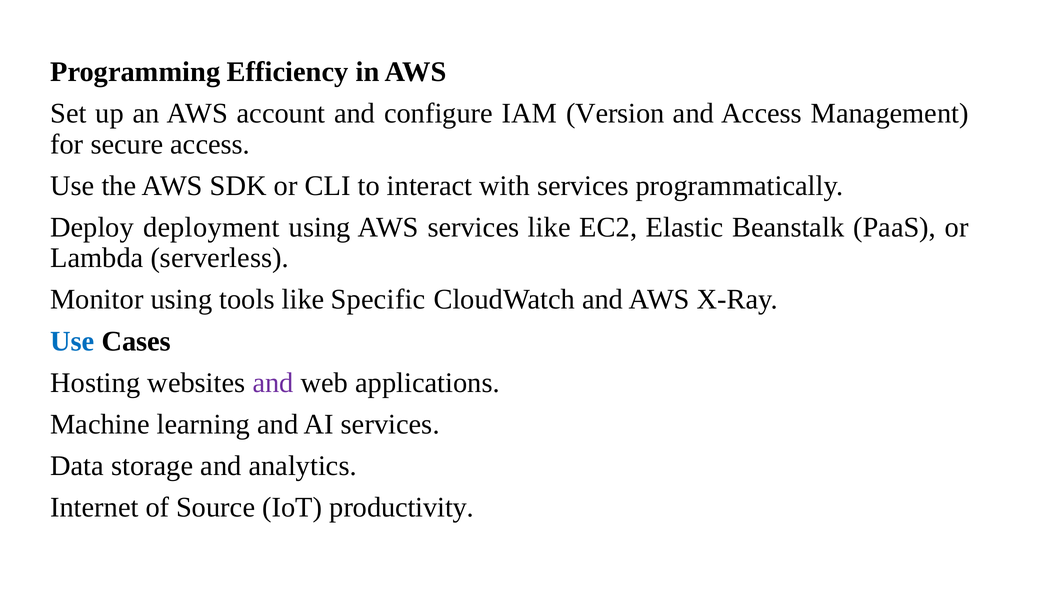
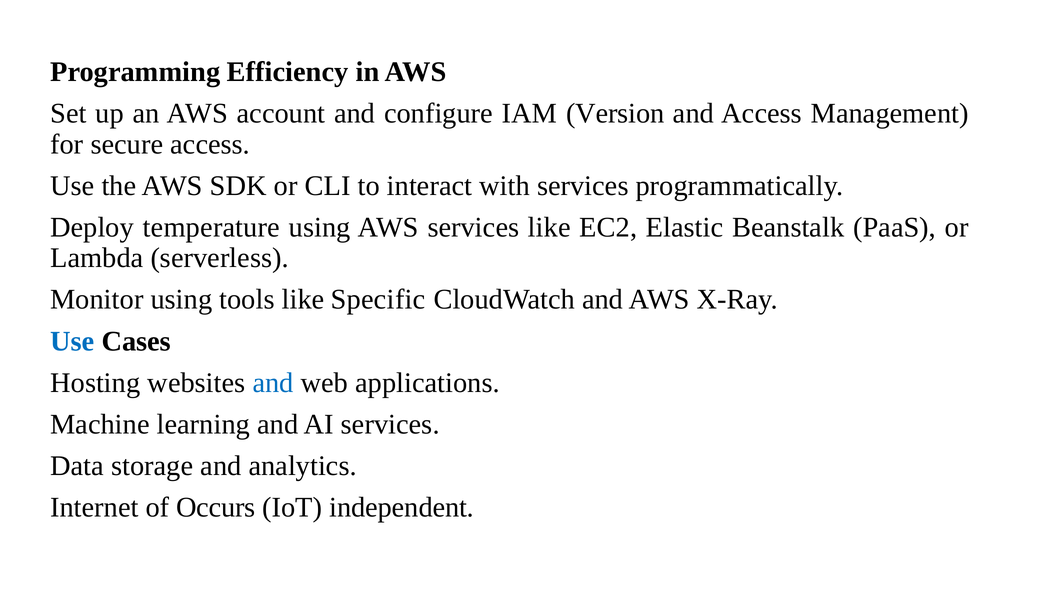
deployment: deployment -> temperature
and at (273, 383) colour: purple -> blue
Source: Source -> Occurs
productivity: productivity -> independent
